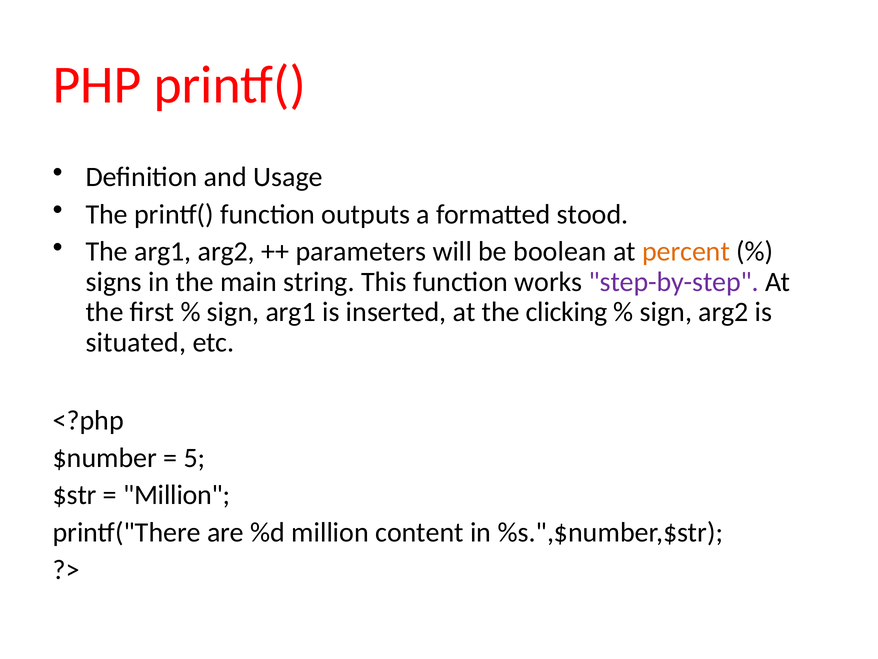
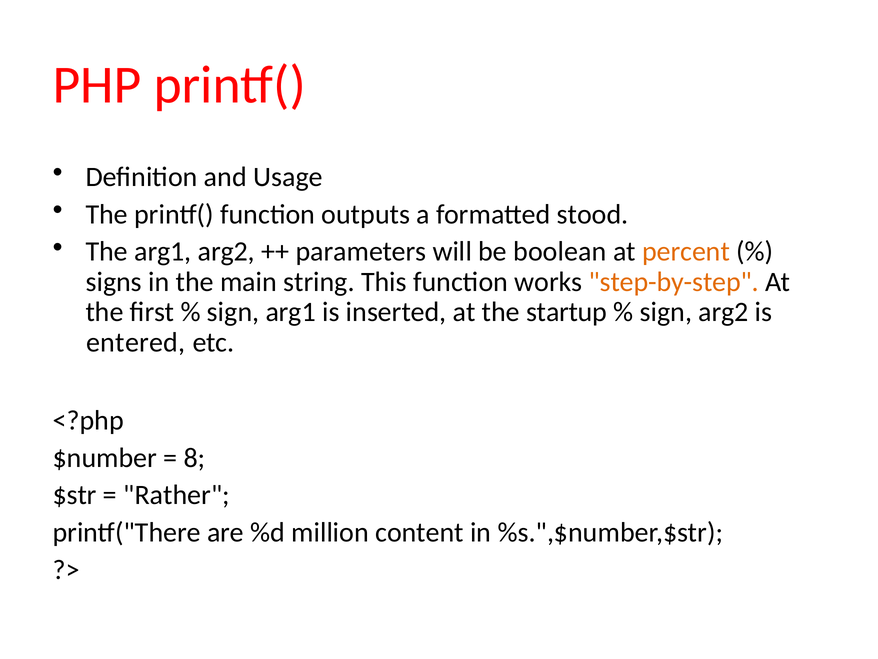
step-by-step colour: purple -> orange
clicking: clicking -> startup
situated: situated -> entered
5: 5 -> 8
Million at (177, 495): Million -> Rather
